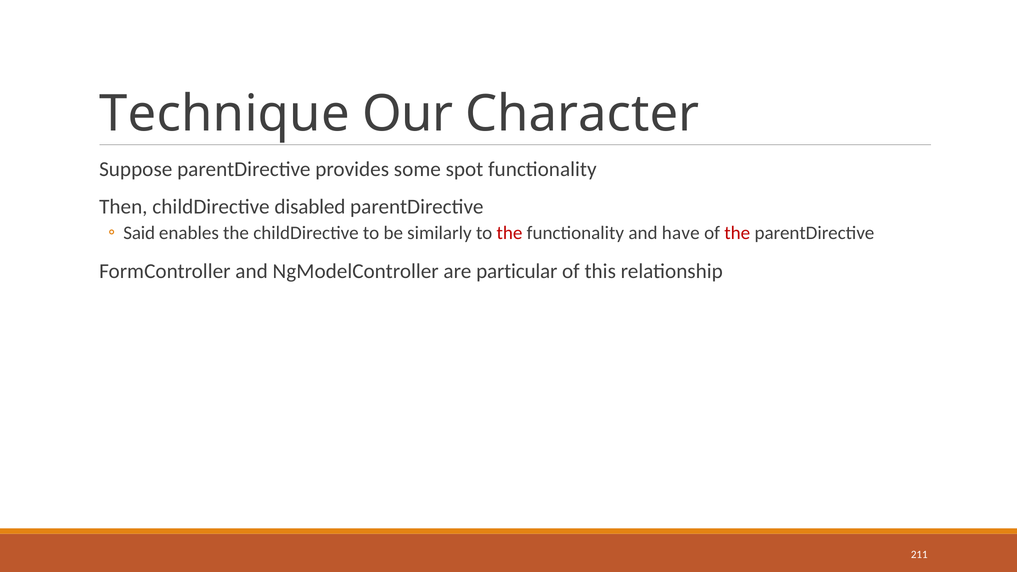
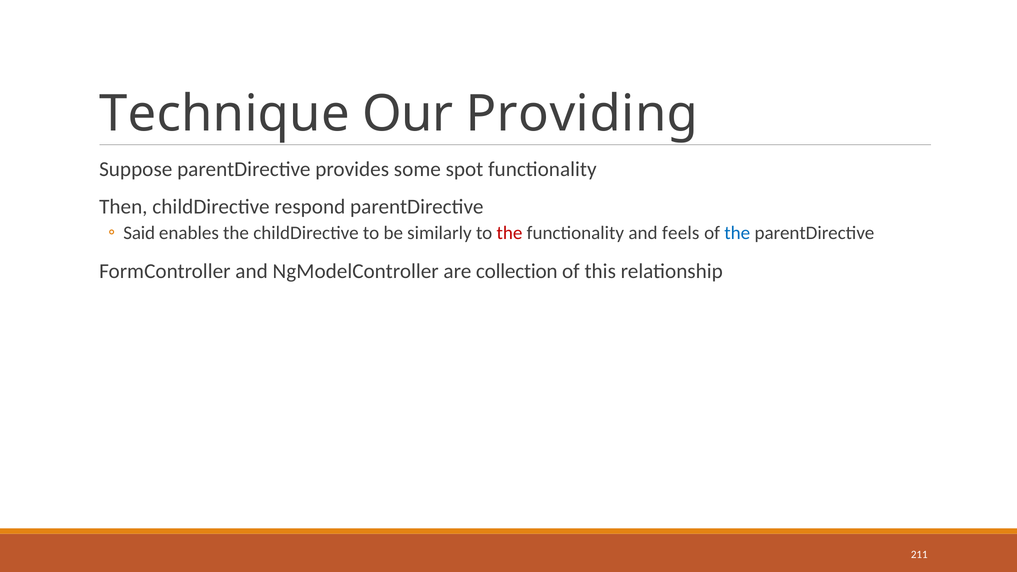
Character: Character -> Providing
disabled: disabled -> respond
have: have -> feels
the at (737, 233) colour: red -> blue
particular: particular -> collection
